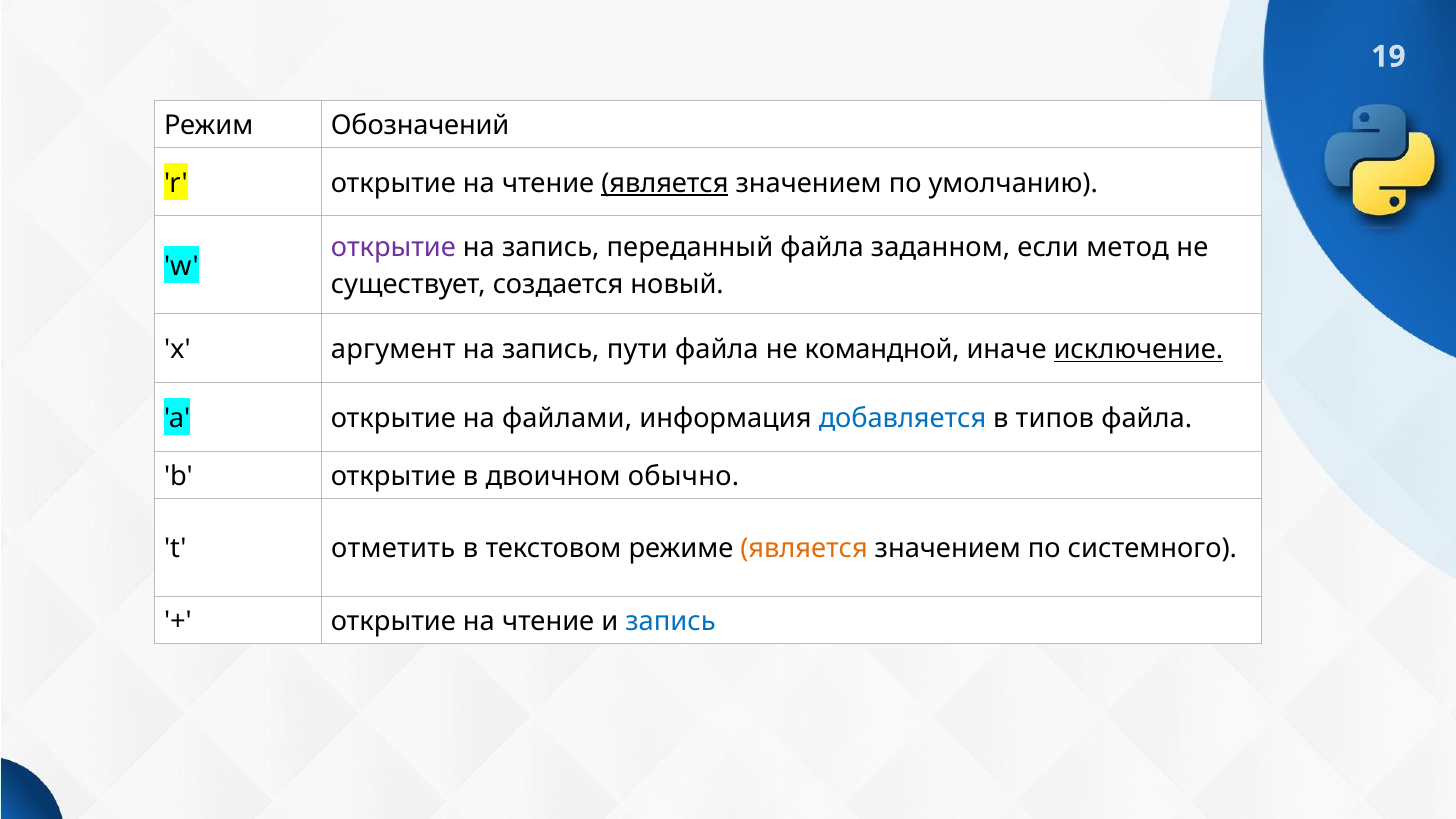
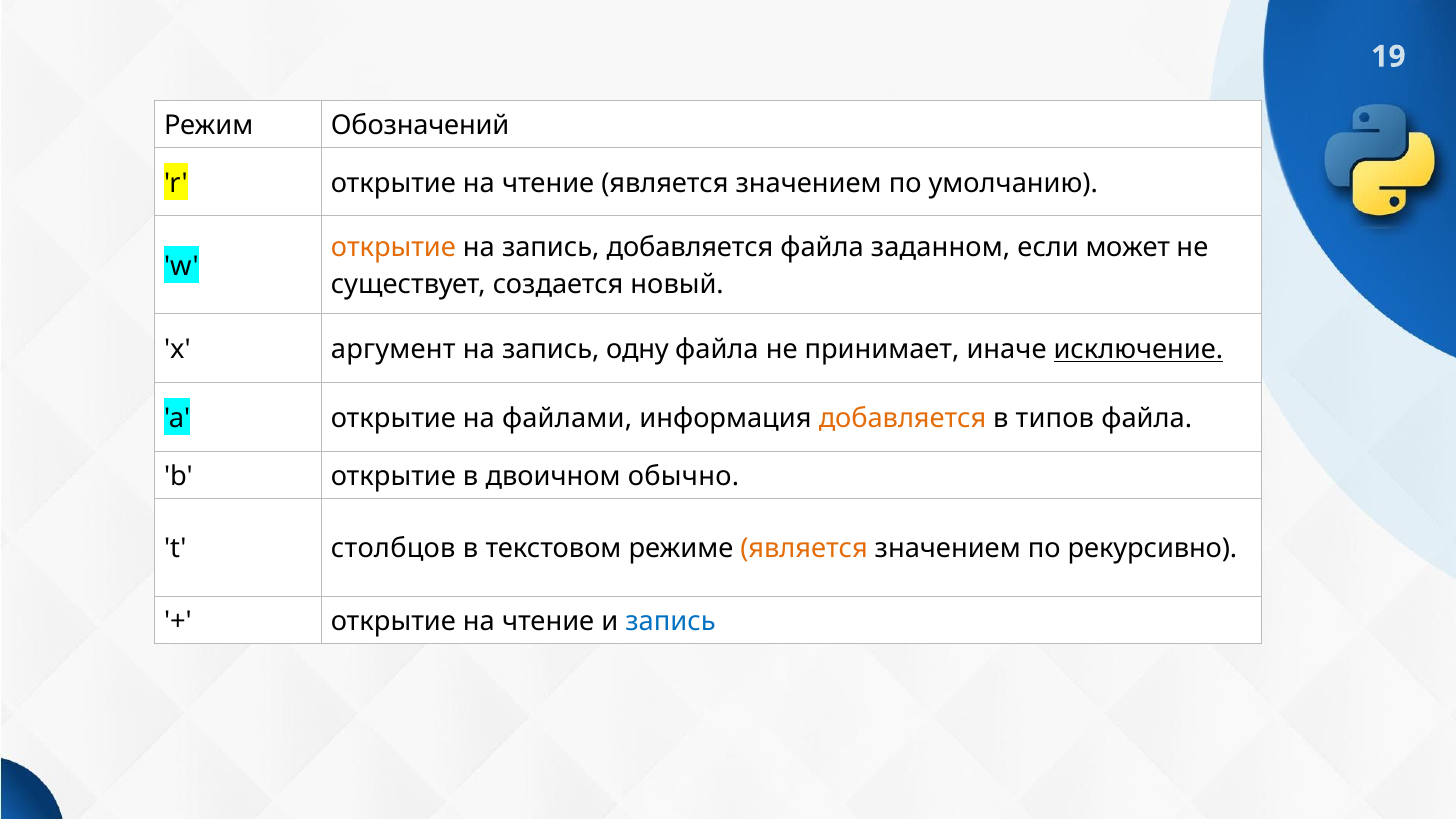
является at (665, 183) underline: present -> none
открытие at (393, 248) colour: purple -> orange
запись переданный: переданный -> добавляется
метод: метод -> может
пути: пути -> одну
командной: командной -> принимает
добавляется at (903, 418) colour: blue -> orange
отметить: отметить -> столбцов
системного: системного -> рекурсивно
